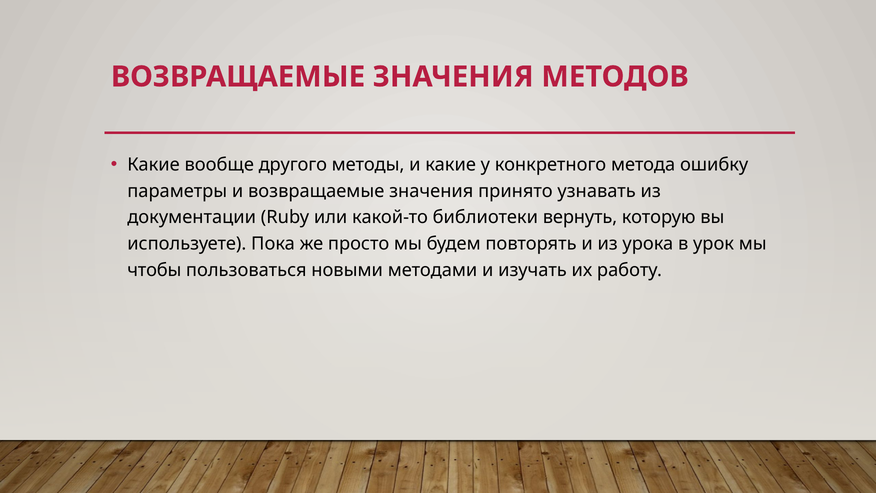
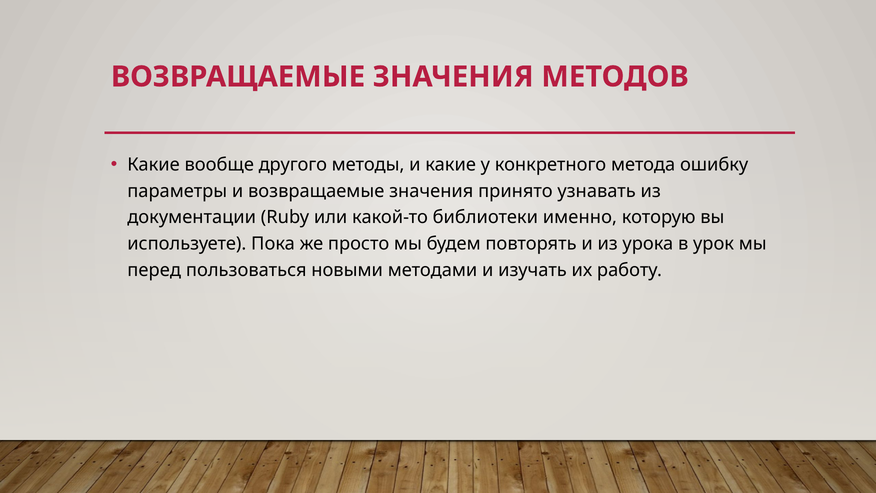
вернуть: вернуть -> именно
чтобы: чтобы -> перед
